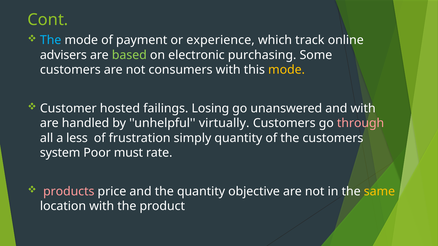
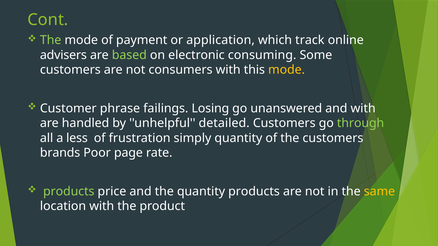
The at (51, 40) colour: light blue -> light green
experience: experience -> application
purchasing: purchasing -> consuming
hosted: hosted -> phrase
virtually: virtually -> detailed
through colour: pink -> light green
system: system -> brands
must: must -> page
products at (69, 192) colour: pink -> light green
quantity objective: objective -> products
